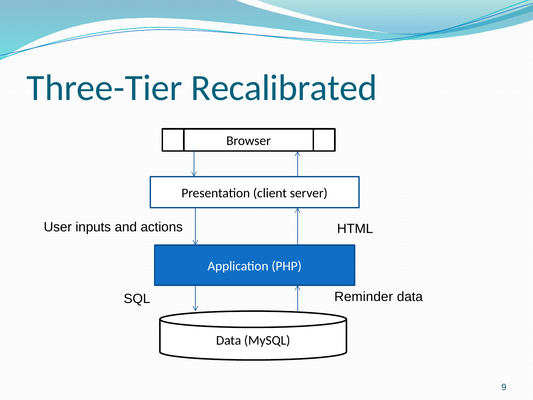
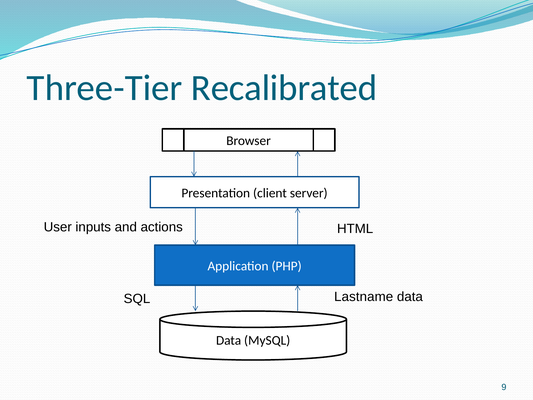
Reminder: Reminder -> Lastname
